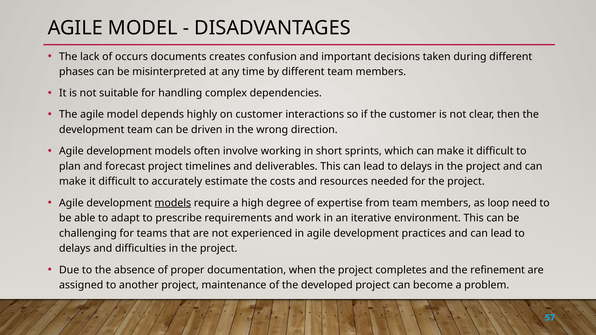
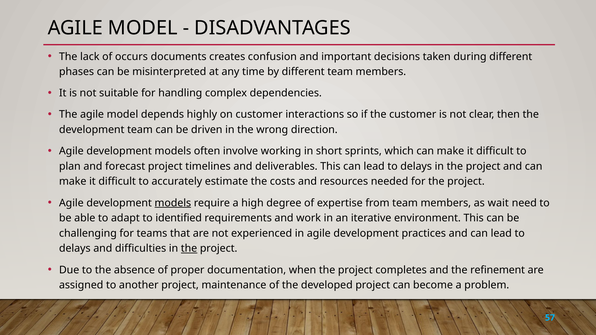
loop: loop -> wait
prescribe: prescribe -> identified
the at (189, 249) underline: none -> present
